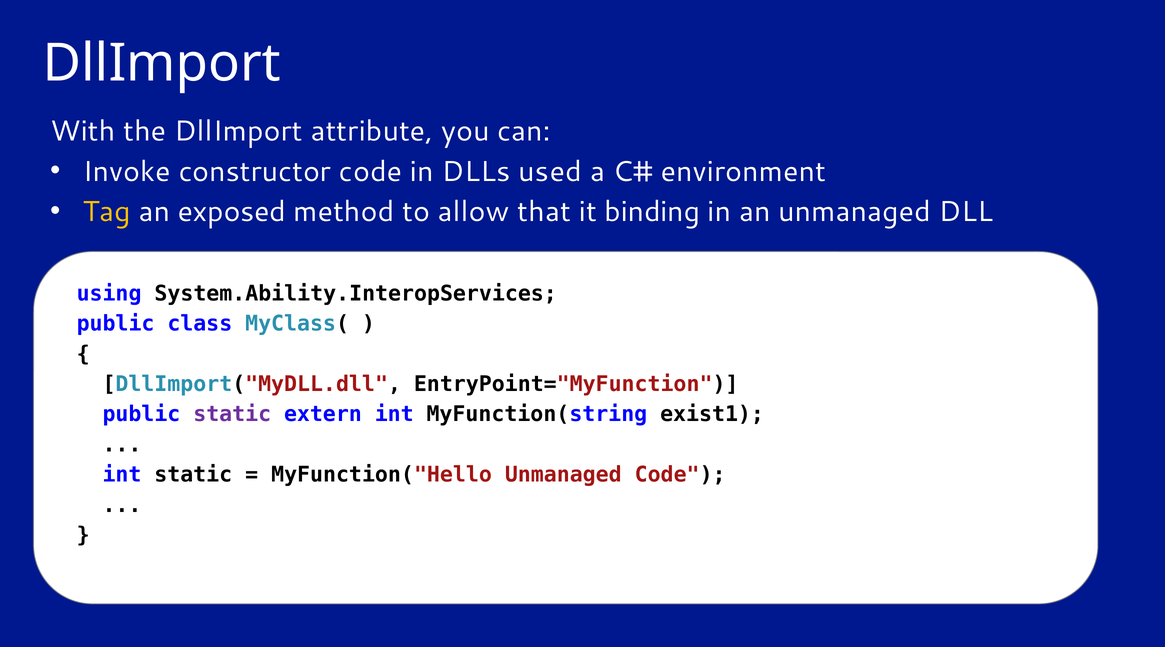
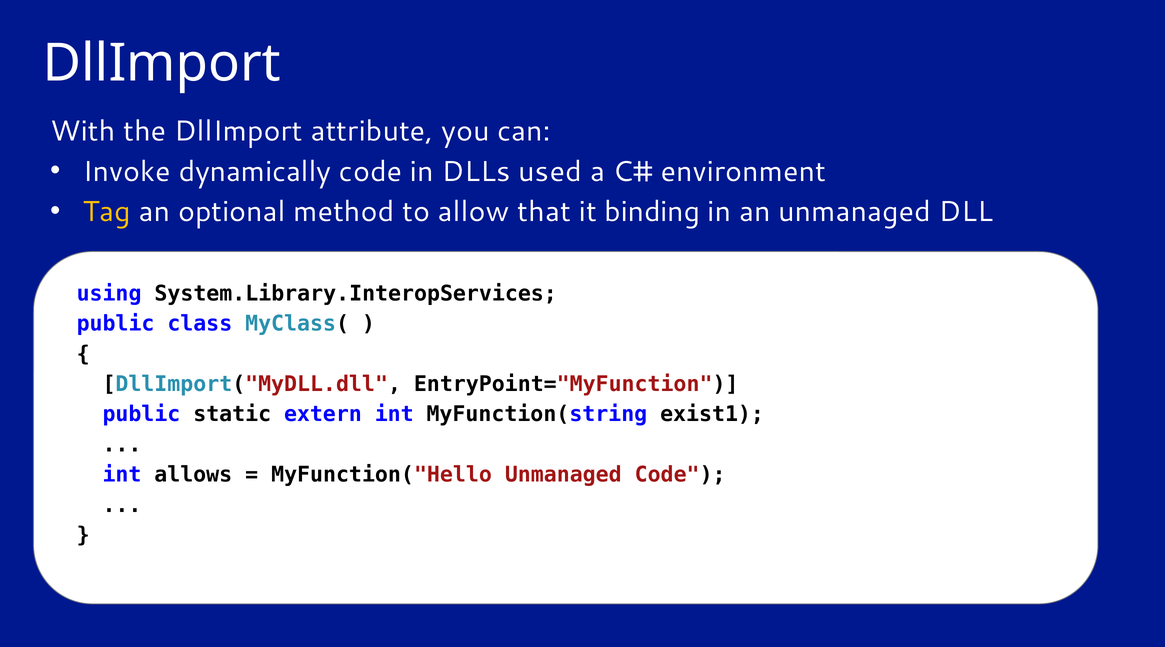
constructor: constructor -> dynamically
exposed: exposed -> optional
System.Ability.InteropServices: System.Ability.InteropServices -> System.Library.InteropServices
static at (232, 414) colour: purple -> black
int static: static -> allows
